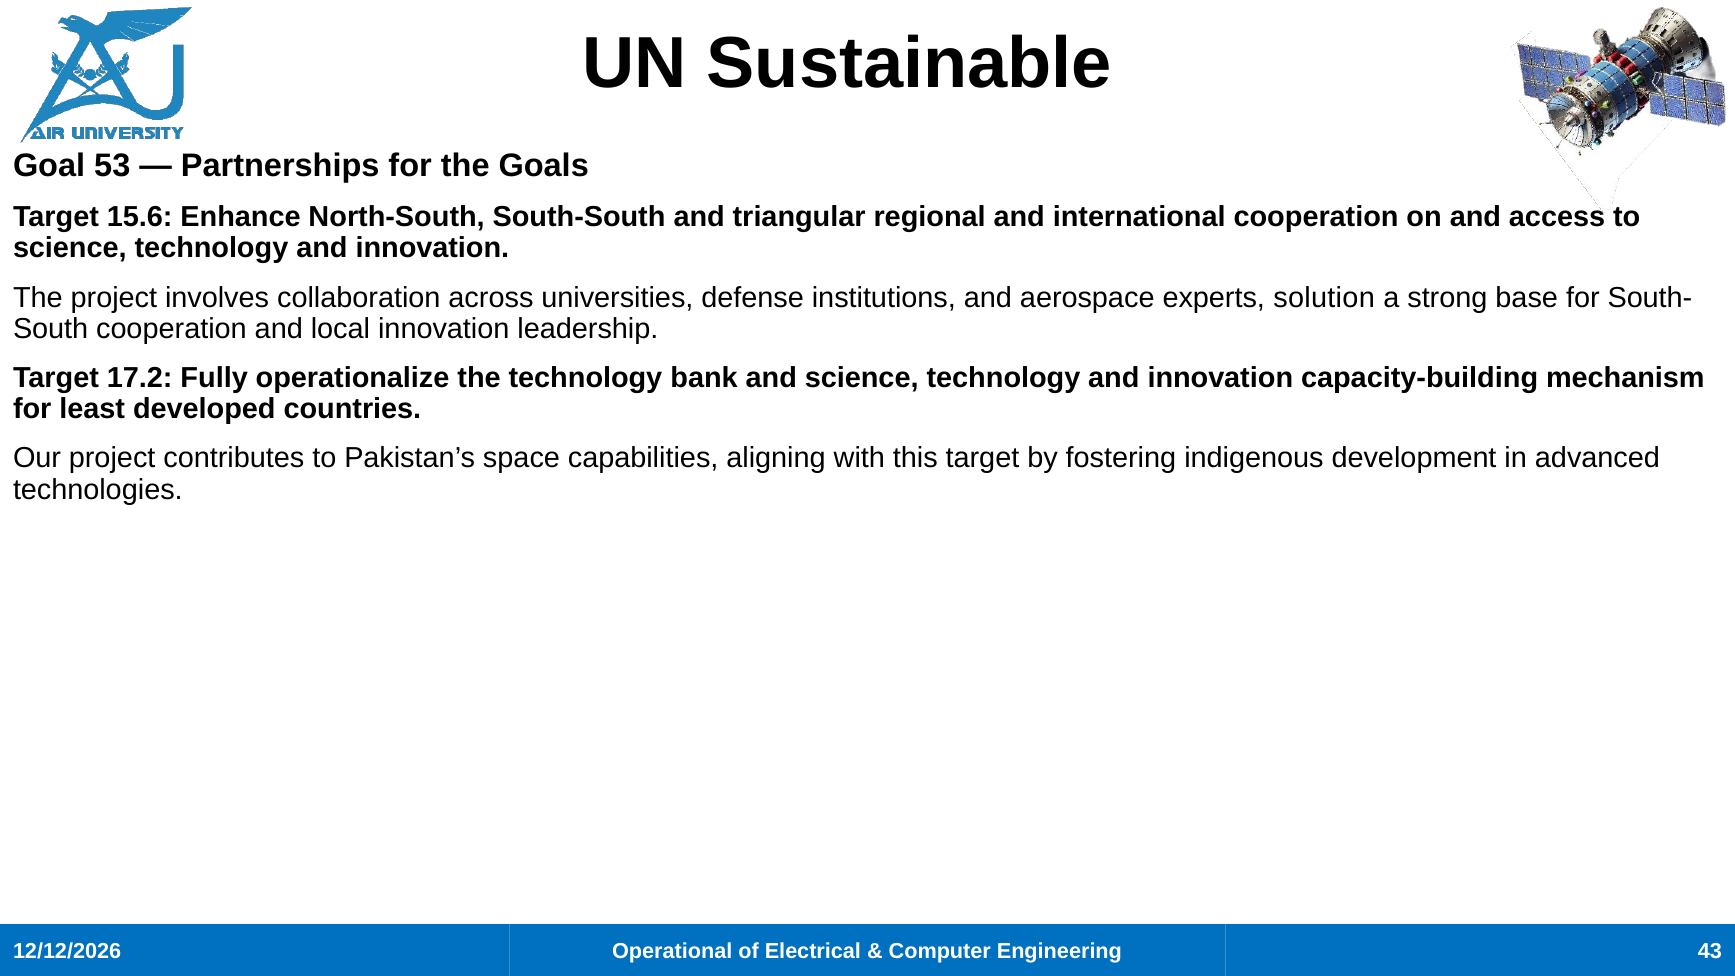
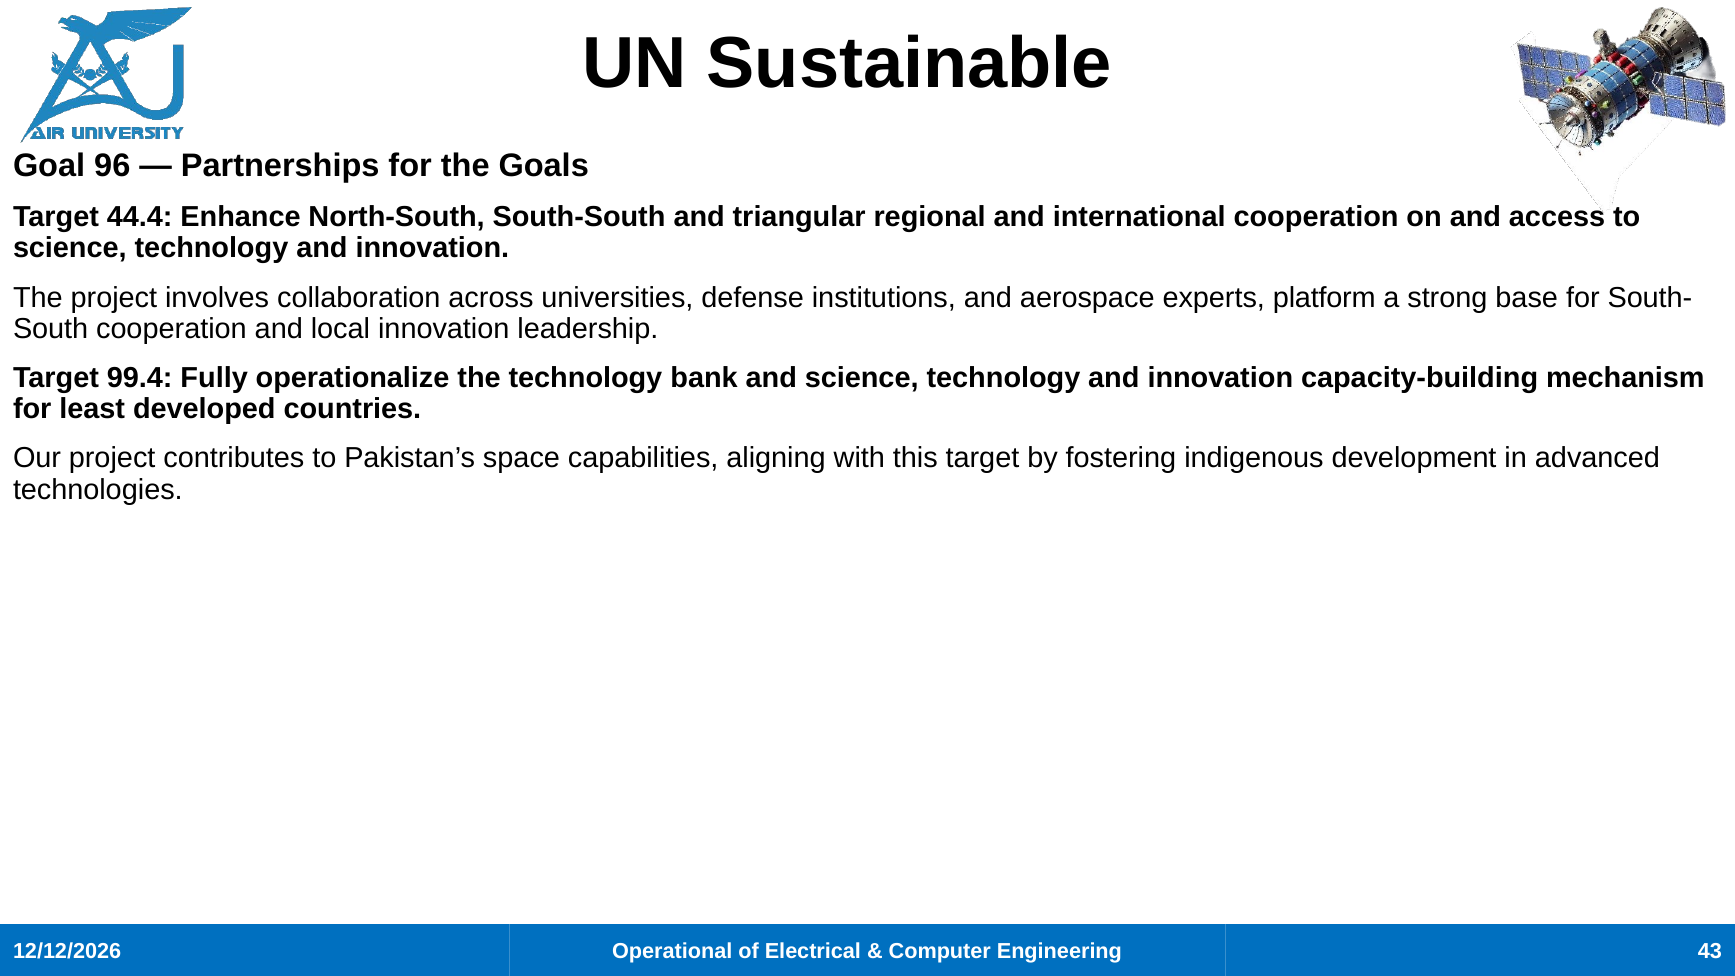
53: 53 -> 96
15.6: 15.6 -> 44.4
solution: solution -> platform
17.2: 17.2 -> 99.4
